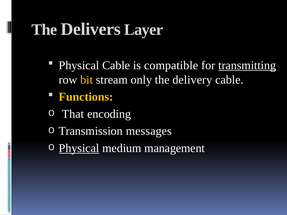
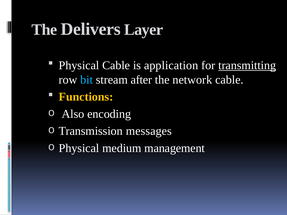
compatible: compatible -> application
bit colour: yellow -> light blue
only: only -> after
delivery: delivery -> network
That: That -> Also
Physical at (79, 148) underline: present -> none
